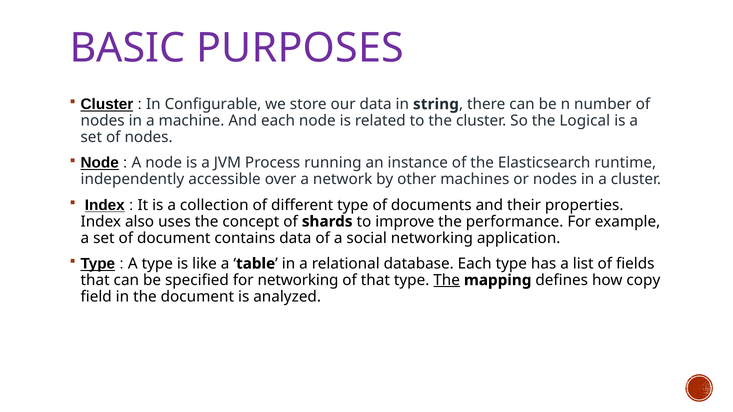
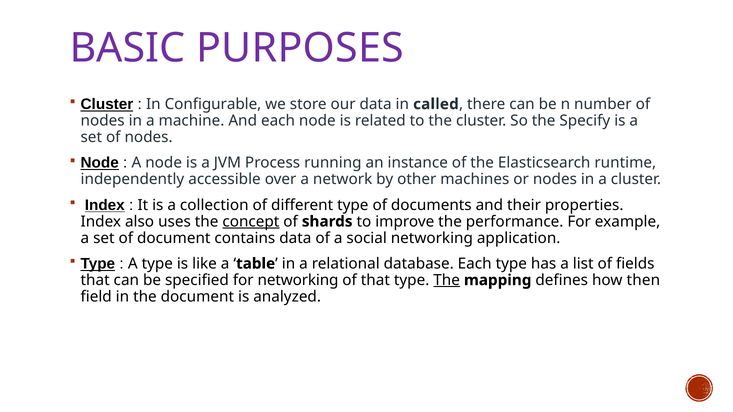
string: string -> called
Logical: Logical -> Specify
concept underline: none -> present
copy: copy -> then
